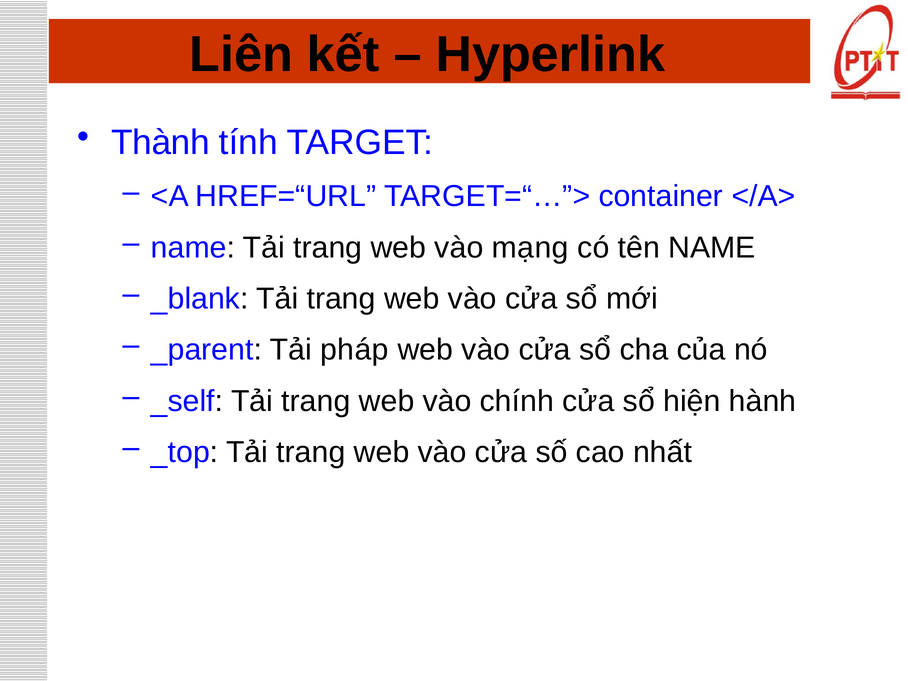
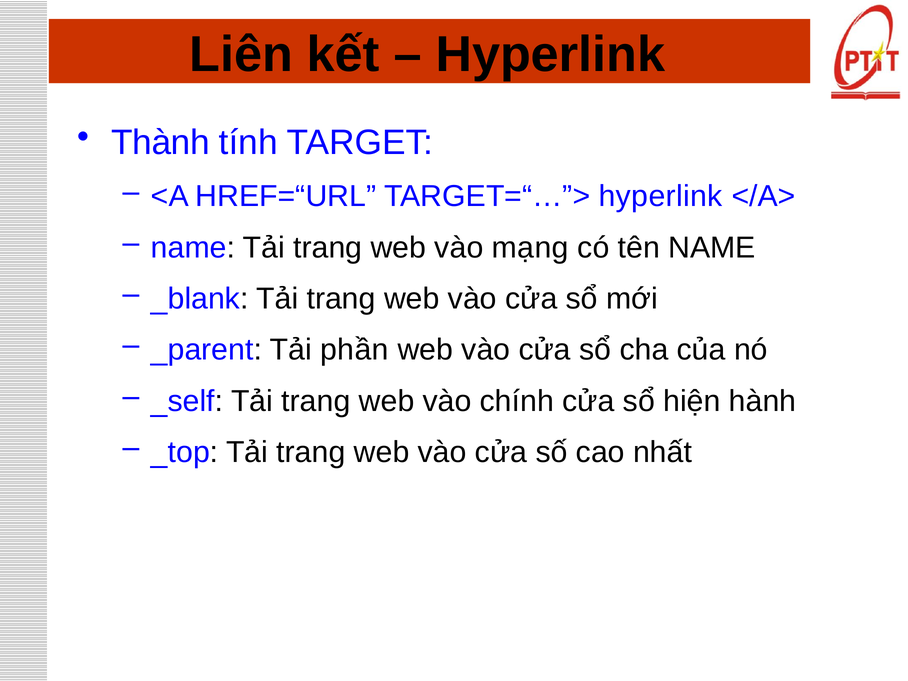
TARGET=“…”> container: container -> hyperlink
pháp: pháp -> phần
